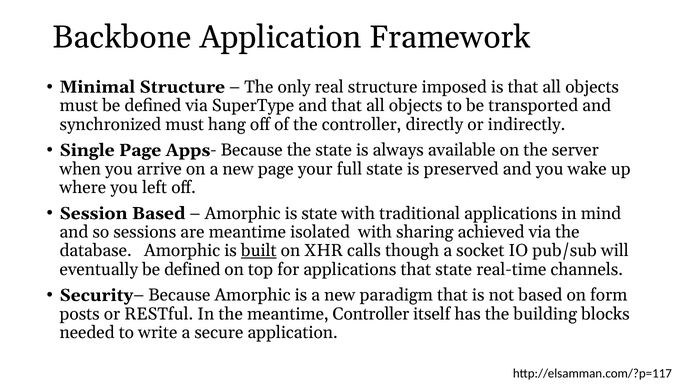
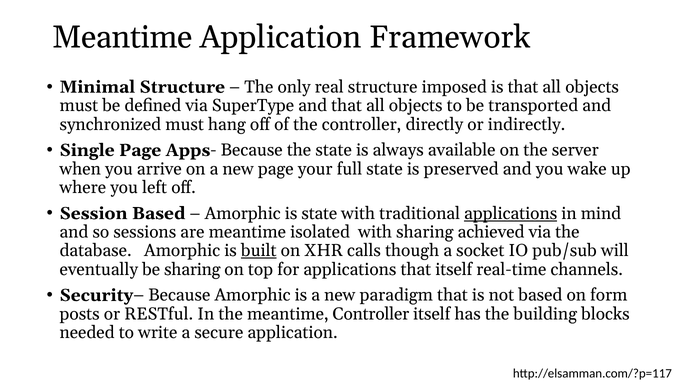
Backbone at (122, 37): Backbone -> Meantime
applications at (511, 213) underline: none -> present
eventually be defined: defined -> sharing
that state: state -> itself
